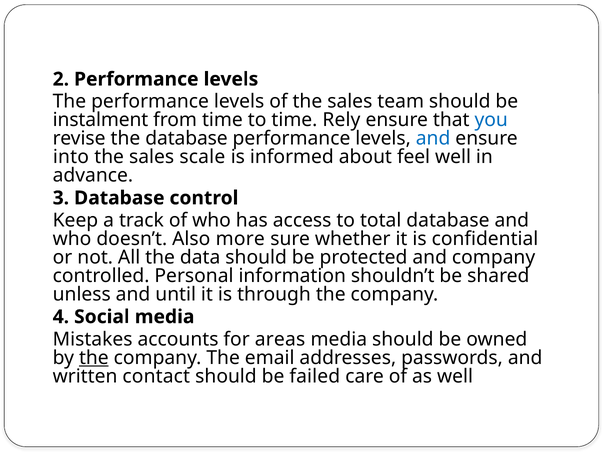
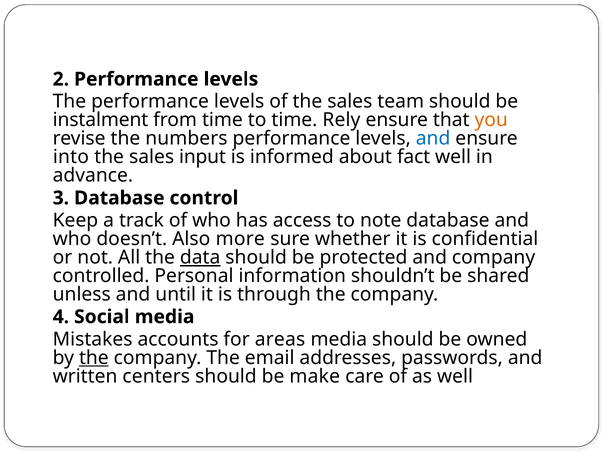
you colour: blue -> orange
the database: database -> numbers
scale: scale -> input
feel: feel -> fact
total: total -> note
data underline: none -> present
contact: contact -> centers
failed: failed -> make
